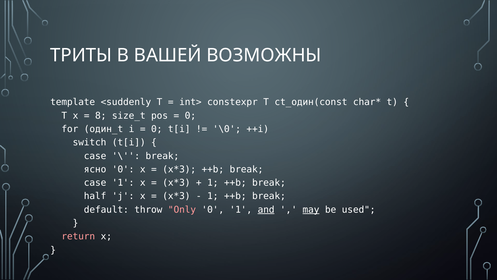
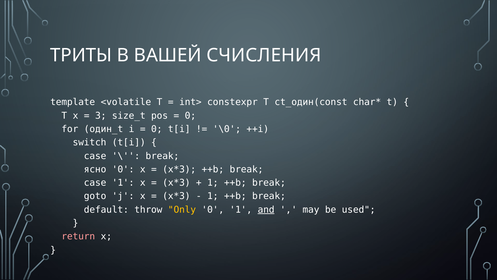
ВОЗМОЖНЫ: ВОЗМОЖНЫ -> СЧИСЛЕНИЯ
<suddenly: <suddenly -> <volatile
8: 8 -> 3
half: half -> goto
Only colour: pink -> yellow
may underline: present -> none
